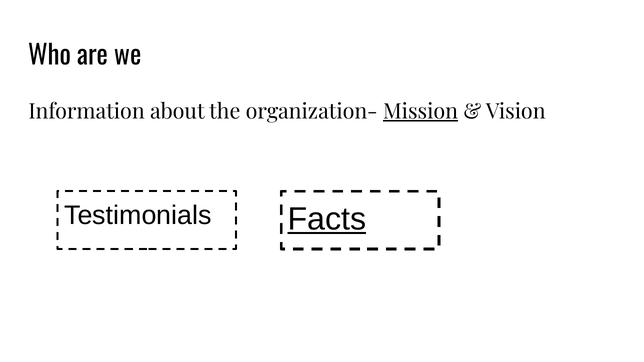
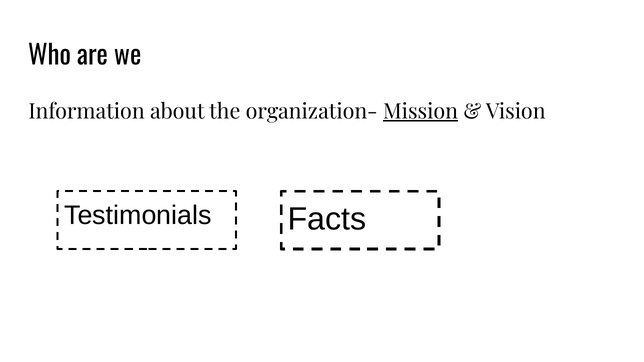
Facts underline: present -> none
